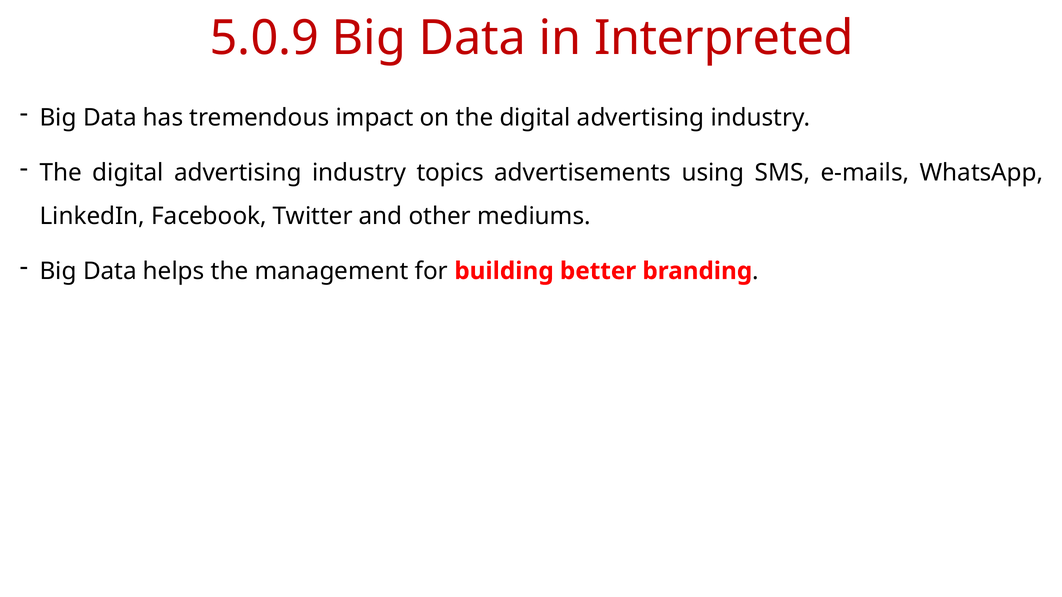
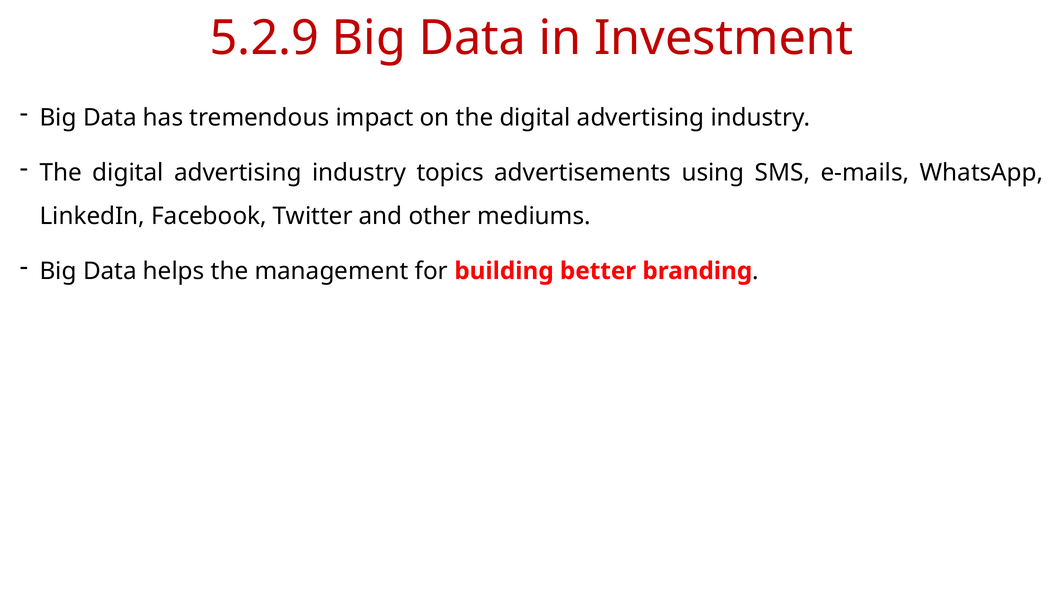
5.0.9: 5.0.9 -> 5.2.9
Interpreted: Interpreted -> Investment
